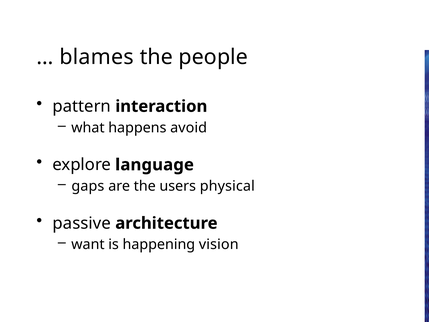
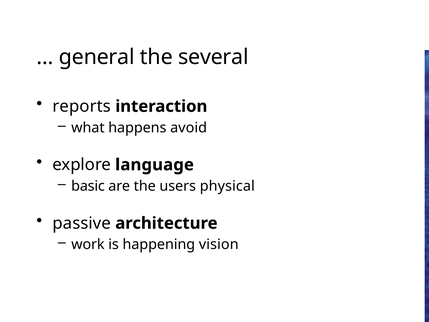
blames: blames -> general
people: people -> several
pattern: pattern -> reports
gaps: gaps -> basic
want: want -> work
